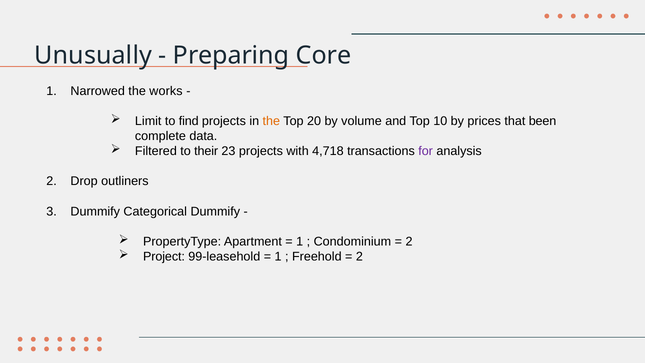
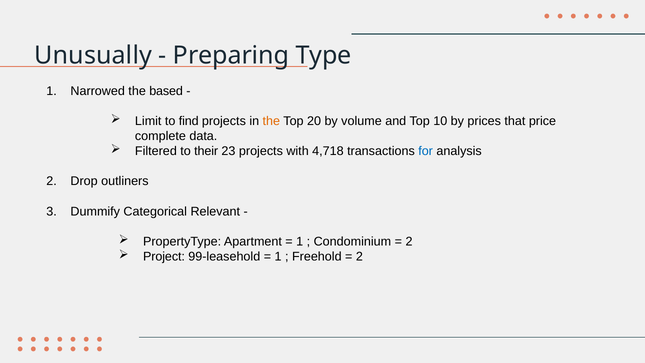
Core: Core -> Type
works: works -> based
been: been -> price
for colour: purple -> blue
Categorical Dummify: Dummify -> Relevant
